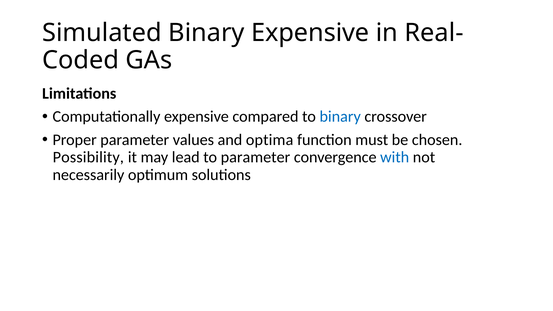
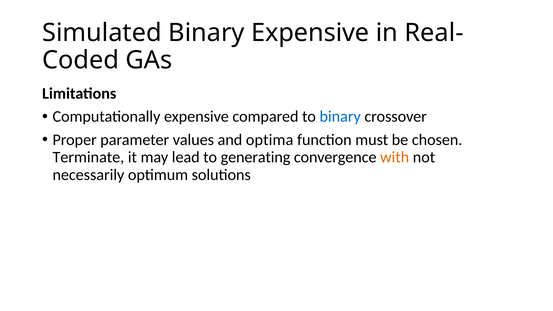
Possibility: Possibility -> Terminate
to parameter: parameter -> generating
with colour: blue -> orange
